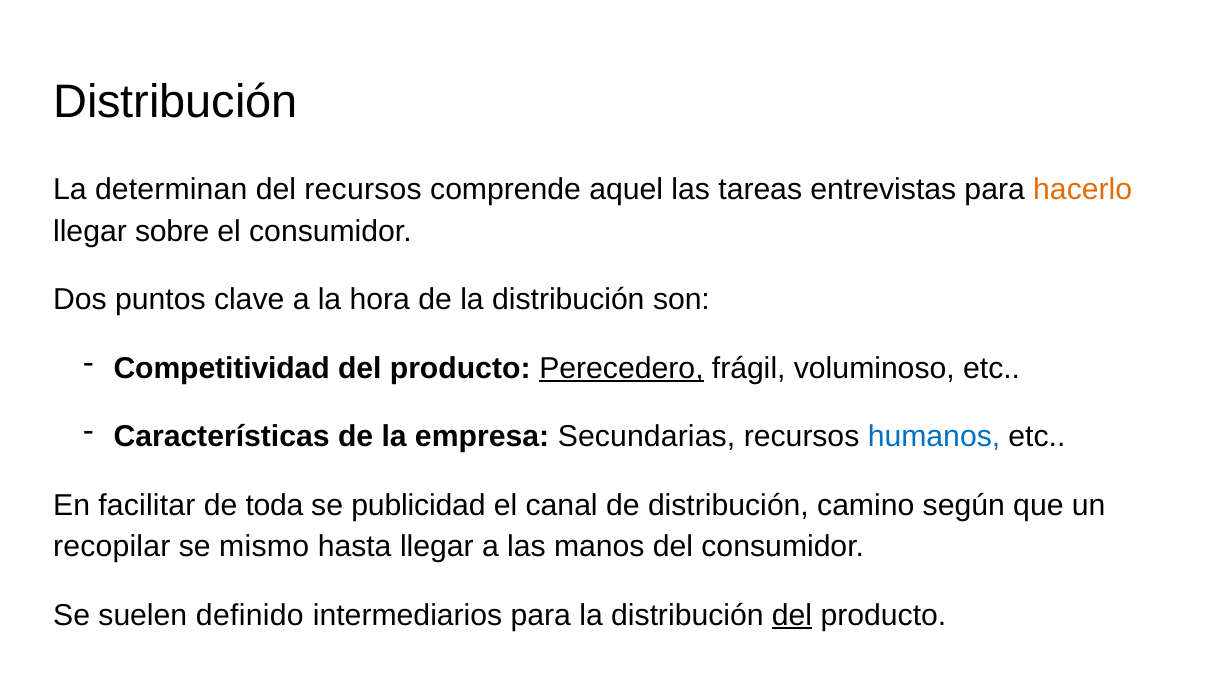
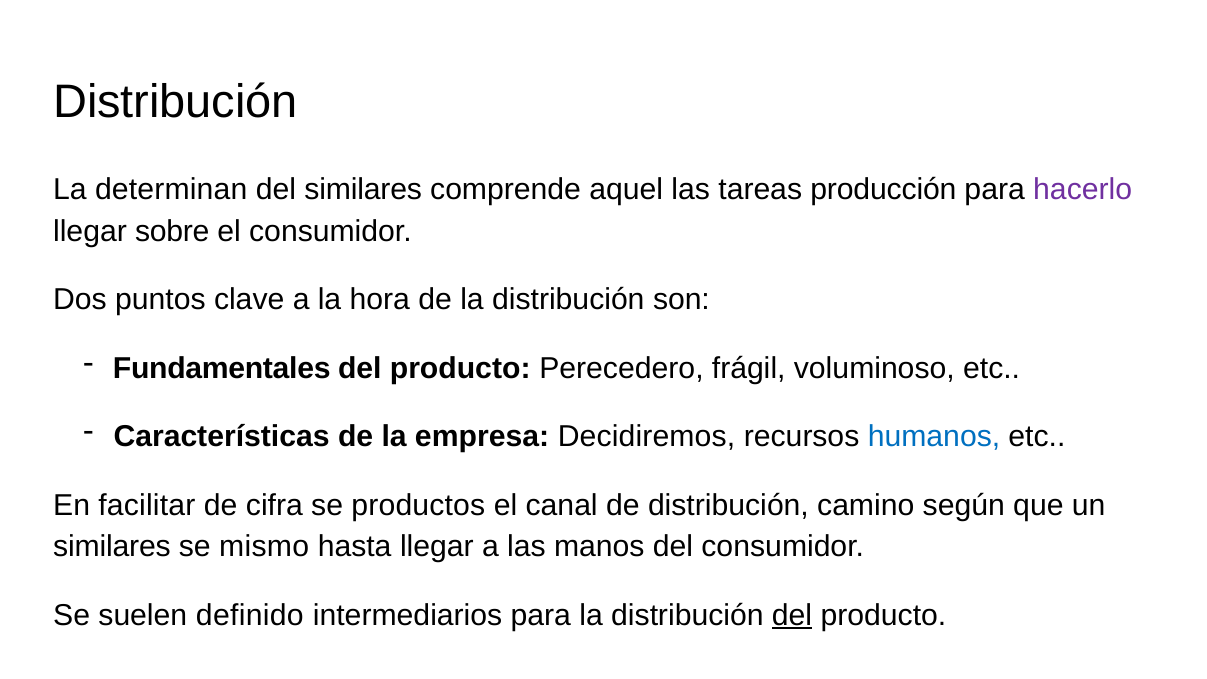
del recursos: recursos -> similares
entrevistas: entrevistas -> producción
hacerlo colour: orange -> purple
Competitividad: Competitividad -> Fundamentales
Perecedero underline: present -> none
Secundarias: Secundarias -> Decidiremos
toda: toda -> cifra
publicidad: publicidad -> productos
recopilar at (112, 547): recopilar -> similares
